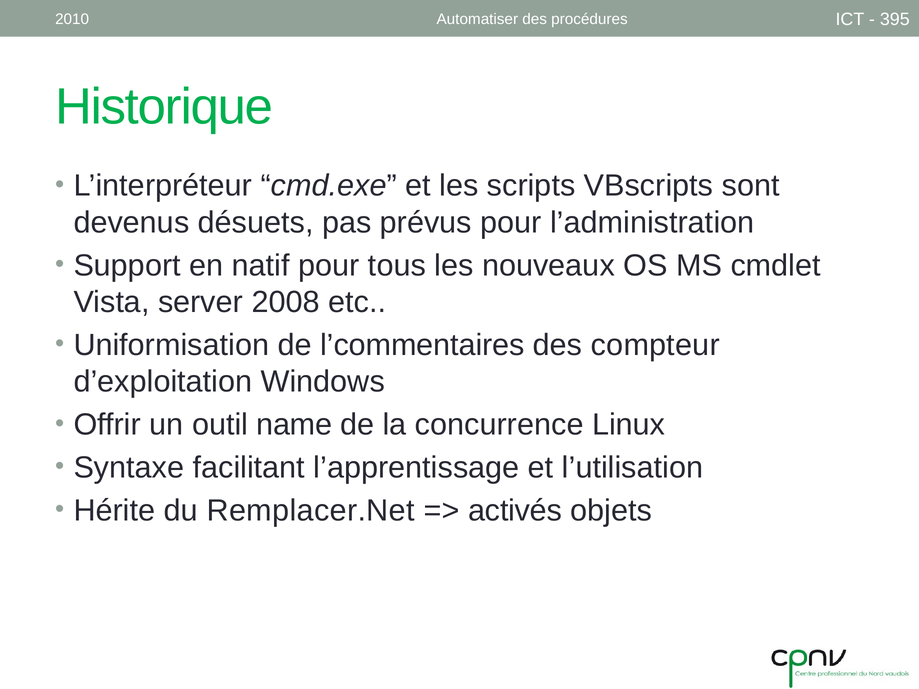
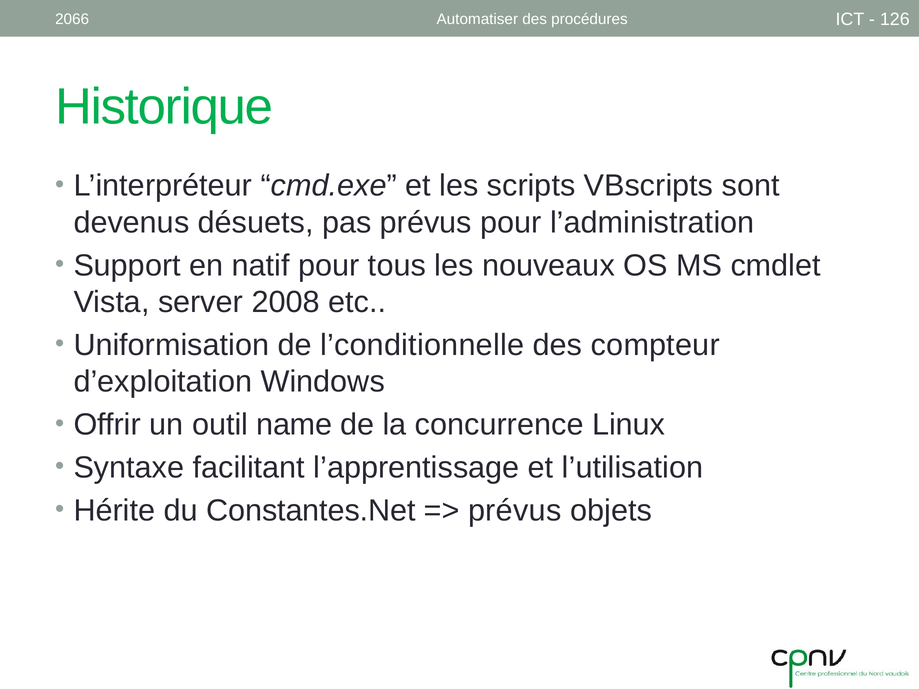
2010: 2010 -> 2066
395: 395 -> 126
l’commentaires: l’commentaires -> l’conditionnelle
Remplacer.Net: Remplacer.Net -> Constantes.Net
activés at (515, 511): activés -> prévus
